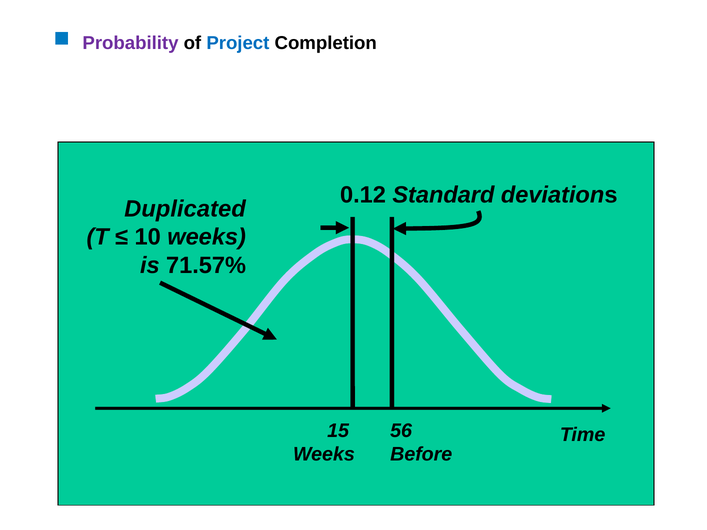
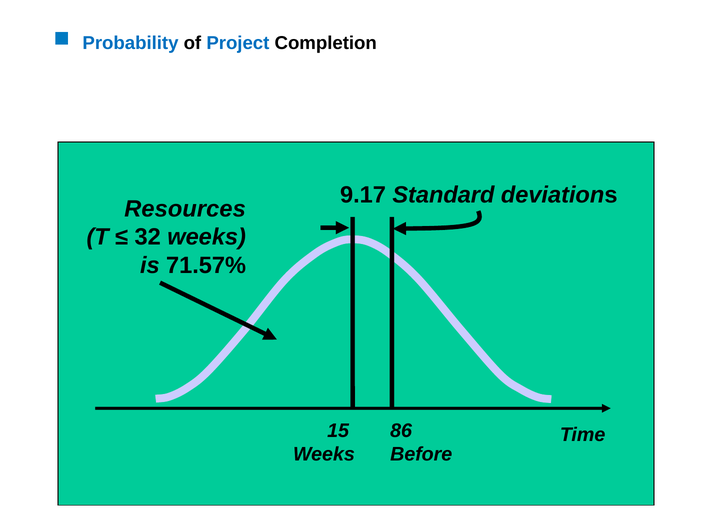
Probability colour: purple -> blue
0.12: 0.12 -> 9.17
Duplicated: Duplicated -> Resources
10: 10 -> 32
56: 56 -> 86
